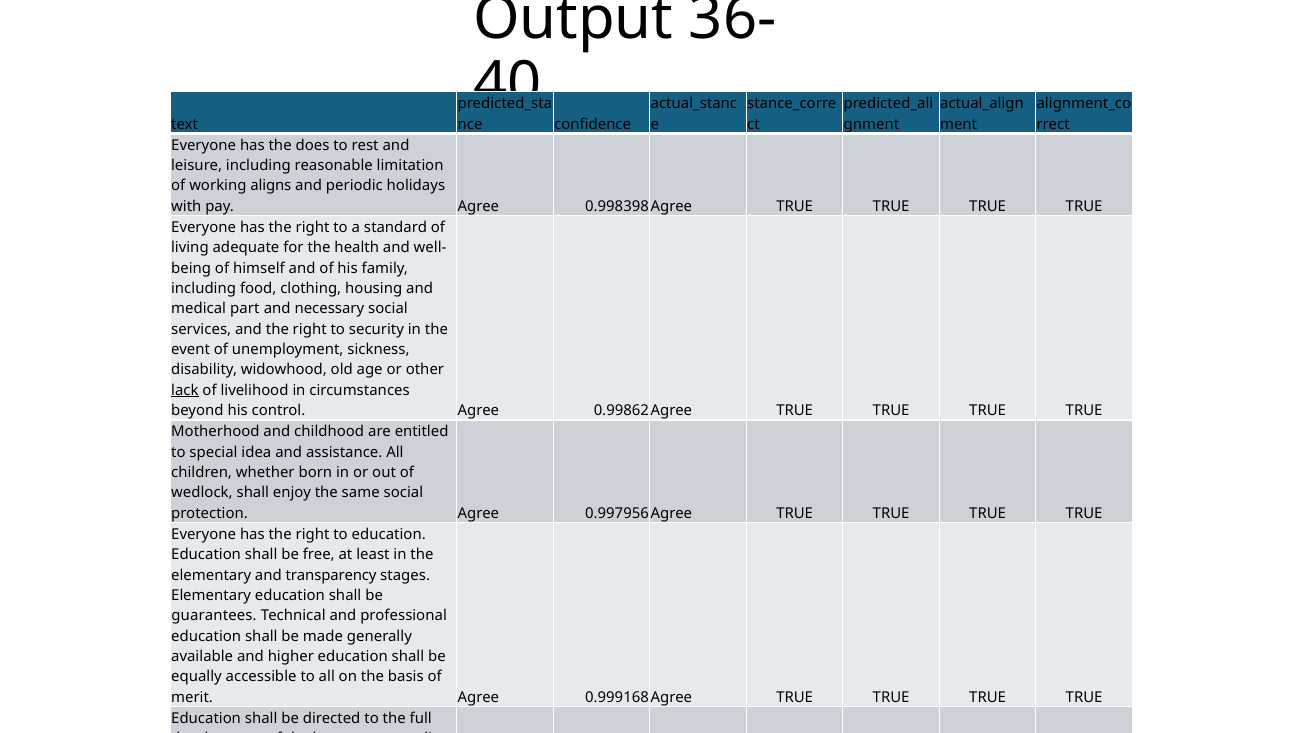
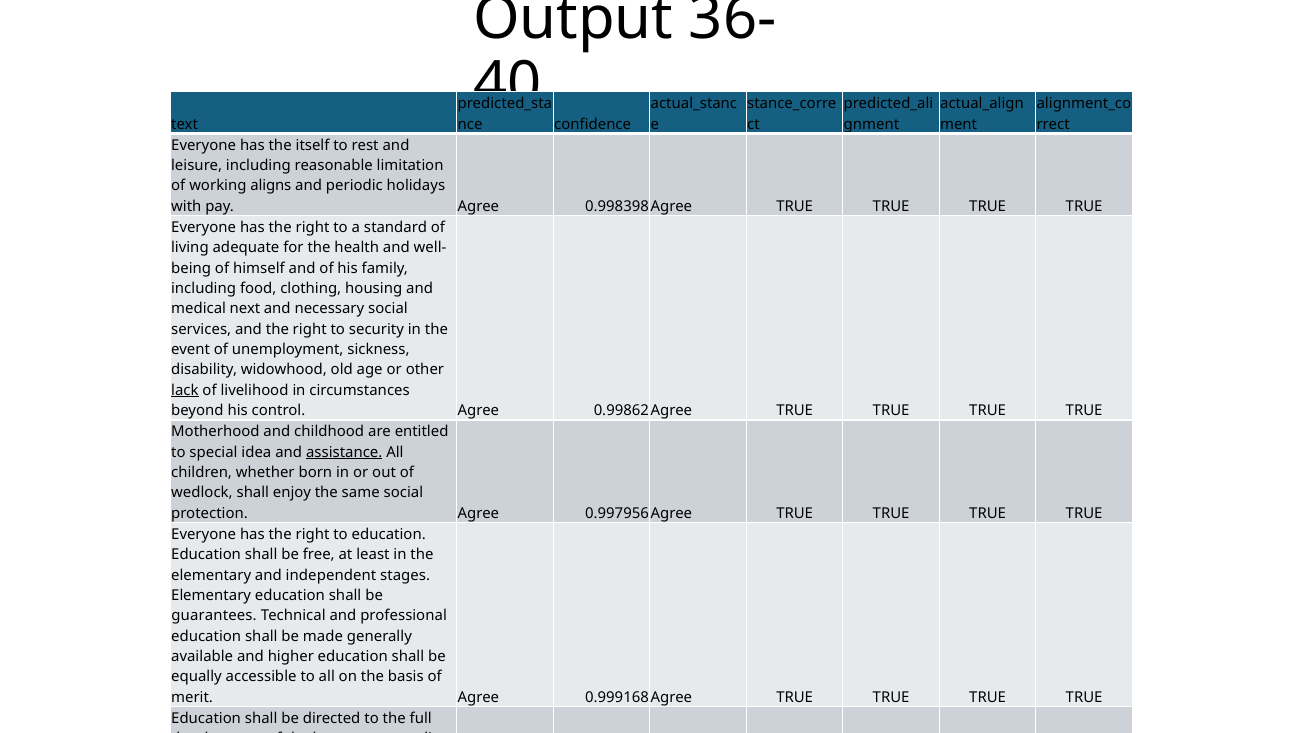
does: does -> itself
part: part -> next
assistance underline: none -> present
transparency: transparency -> independent
